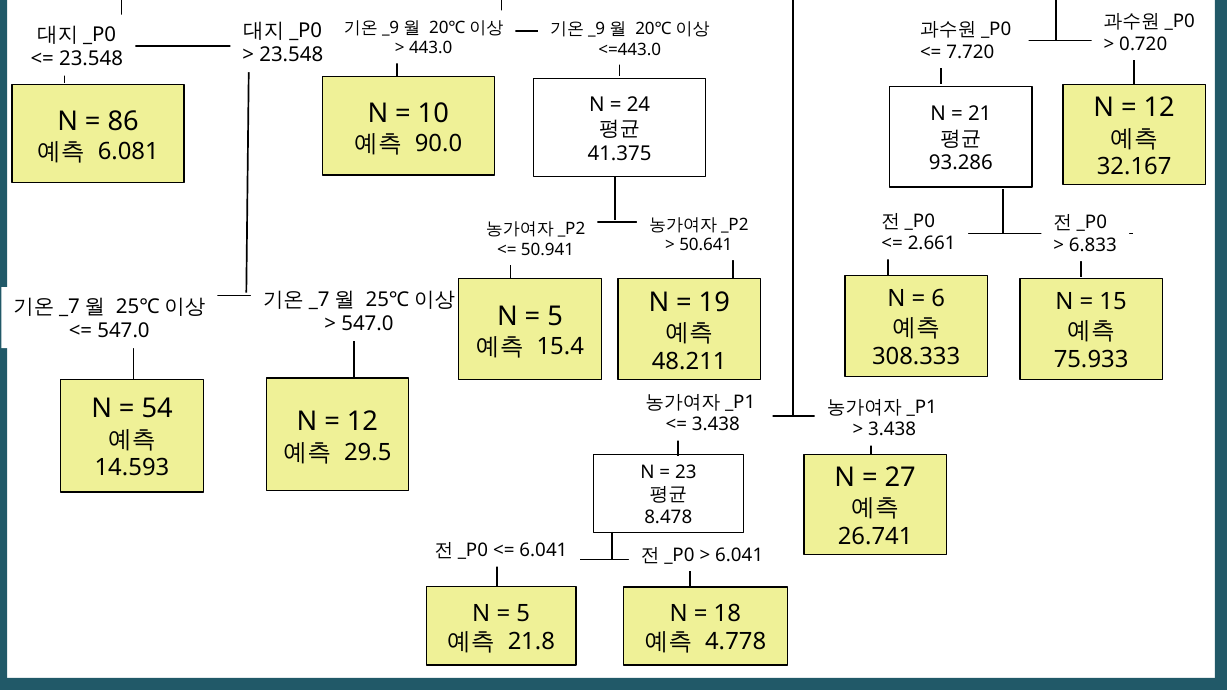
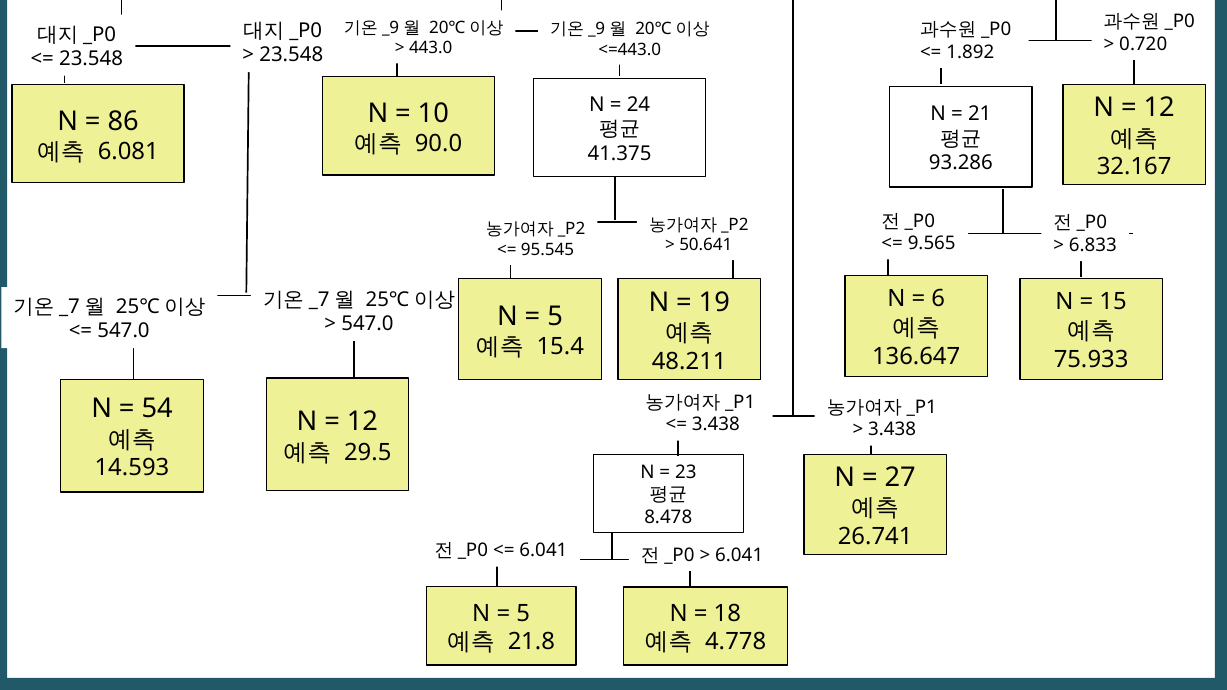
7.720: 7.720 -> 1.892
2.661: 2.661 -> 9.565
50.941: 50.941 -> 95.545
308.333: 308.333 -> 136.647
